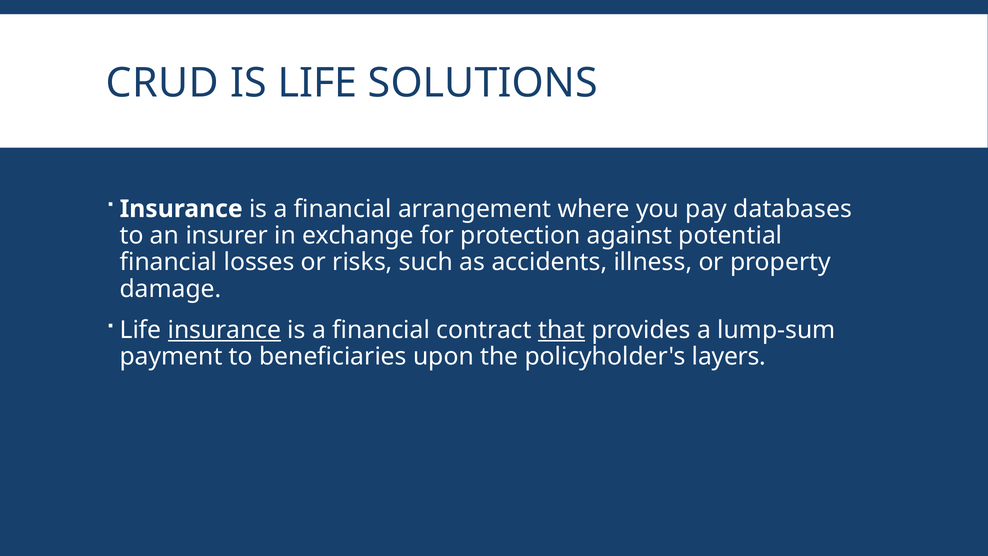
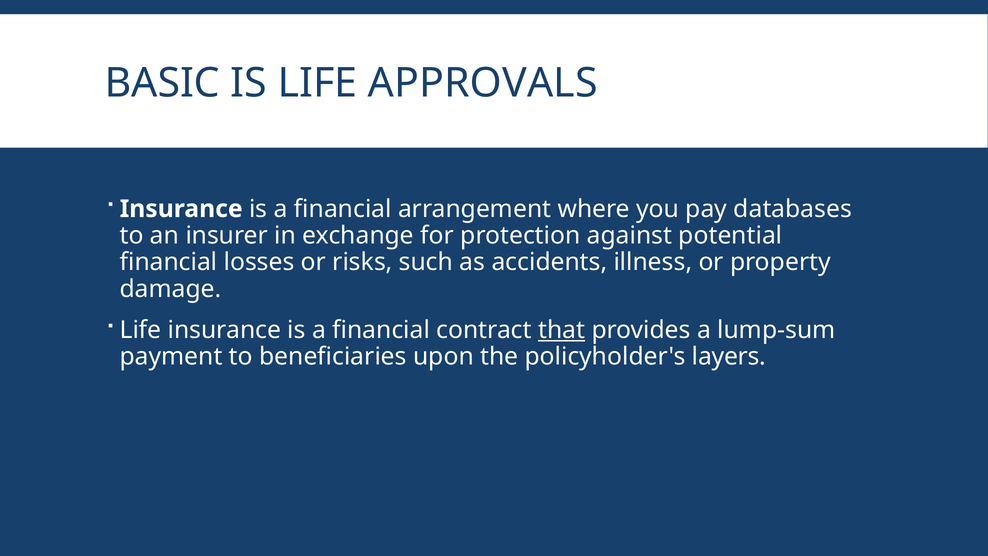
CRUD: CRUD -> BASIC
SOLUTIONS: SOLUTIONS -> APPROVALS
insurance at (225, 330) underline: present -> none
